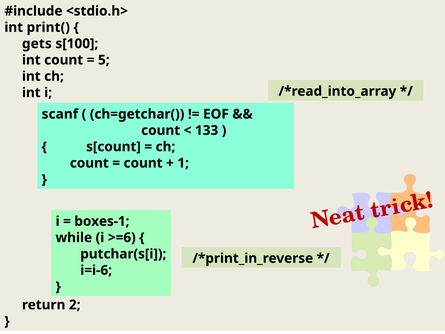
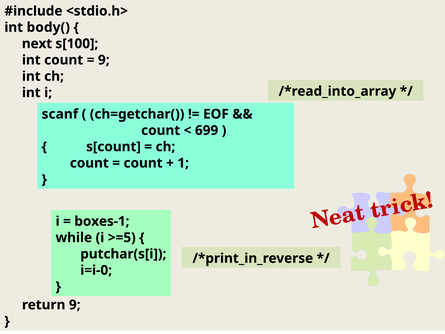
print(: print( -> body(
gets: gets -> next
5 at (104, 60): 5 -> 9
133: 133 -> 699
>=6: >=6 -> >=5
i=i-6: i=i-6 -> i=i-0
return 2: 2 -> 9
